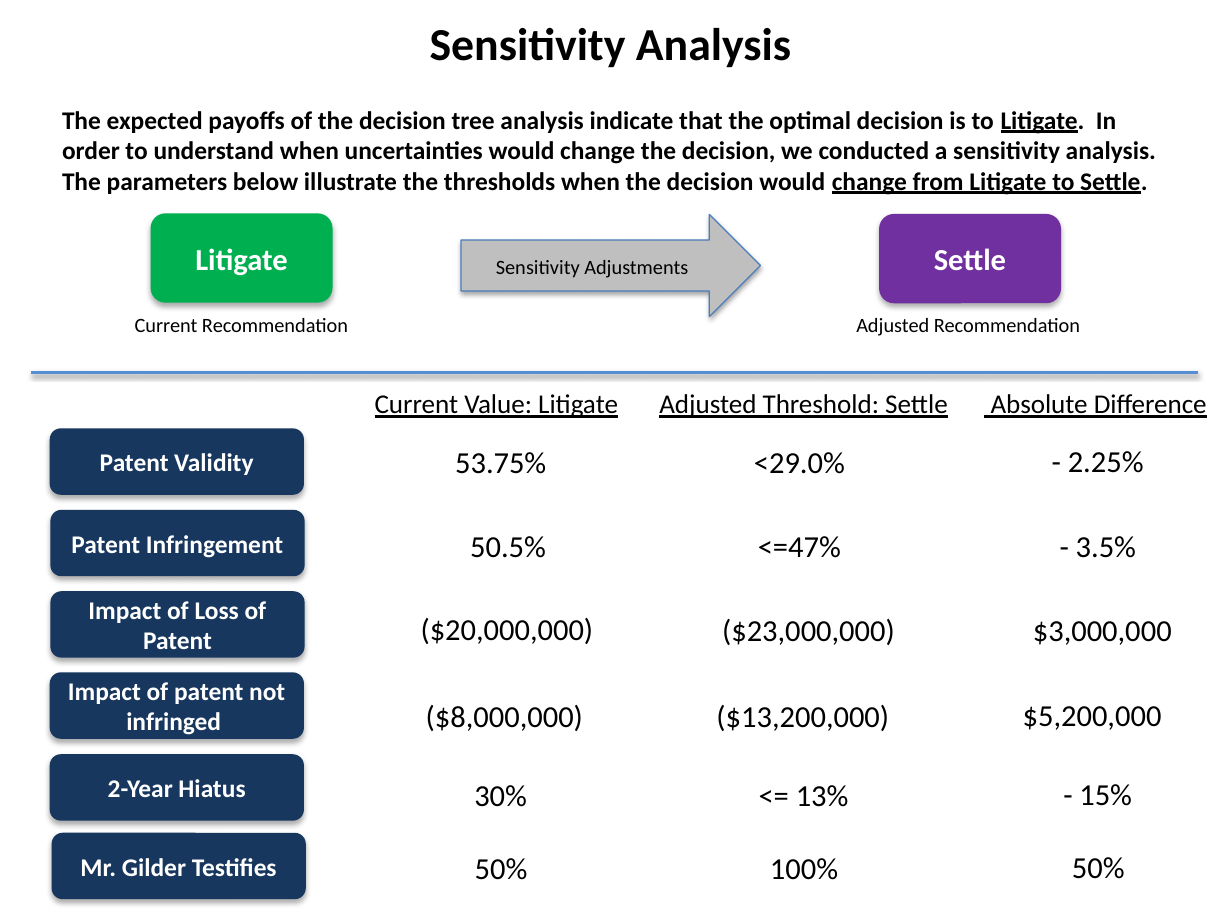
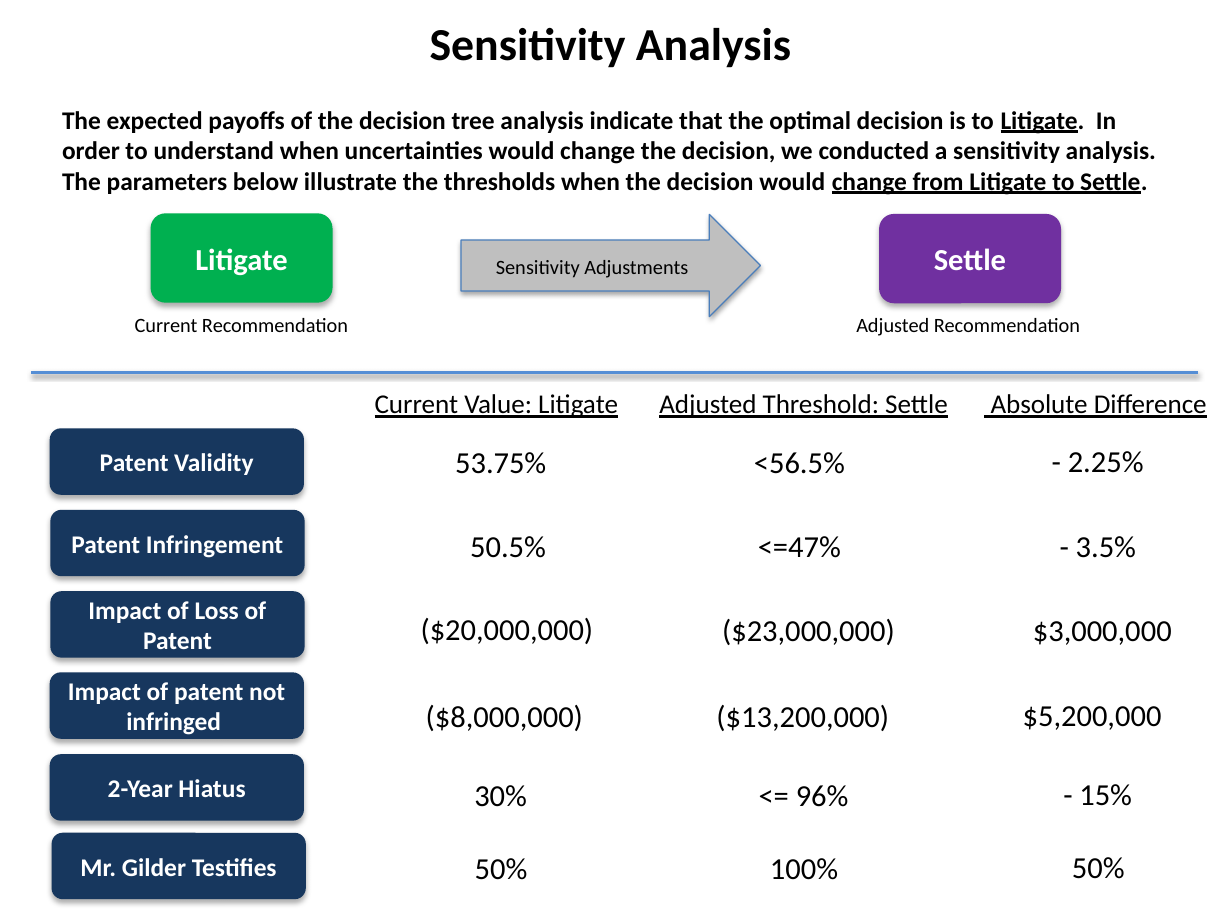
<29.0%: <29.0% -> <56.5%
13%: 13% -> 96%
